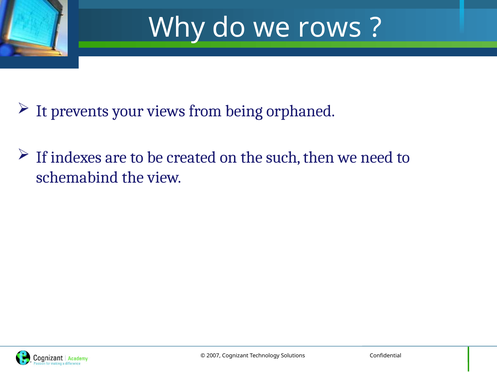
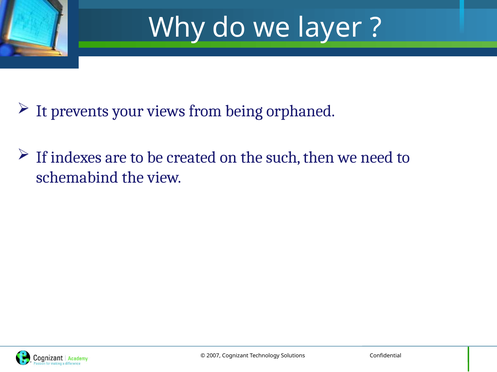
rows: rows -> layer
